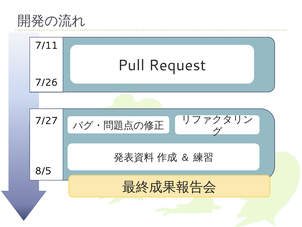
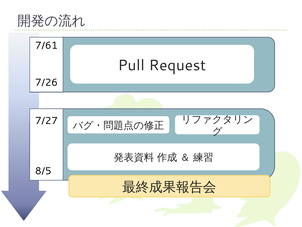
7/11: 7/11 -> 7/61
